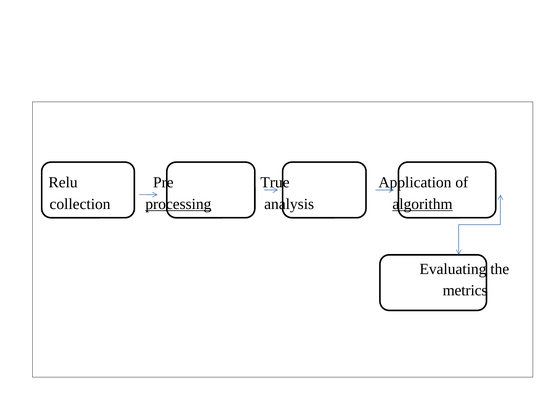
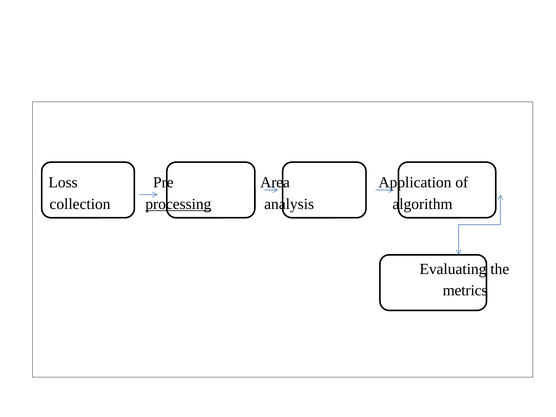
Relu: Relu -> Loss
True: True -> Area
algorithm underline: present -> none
